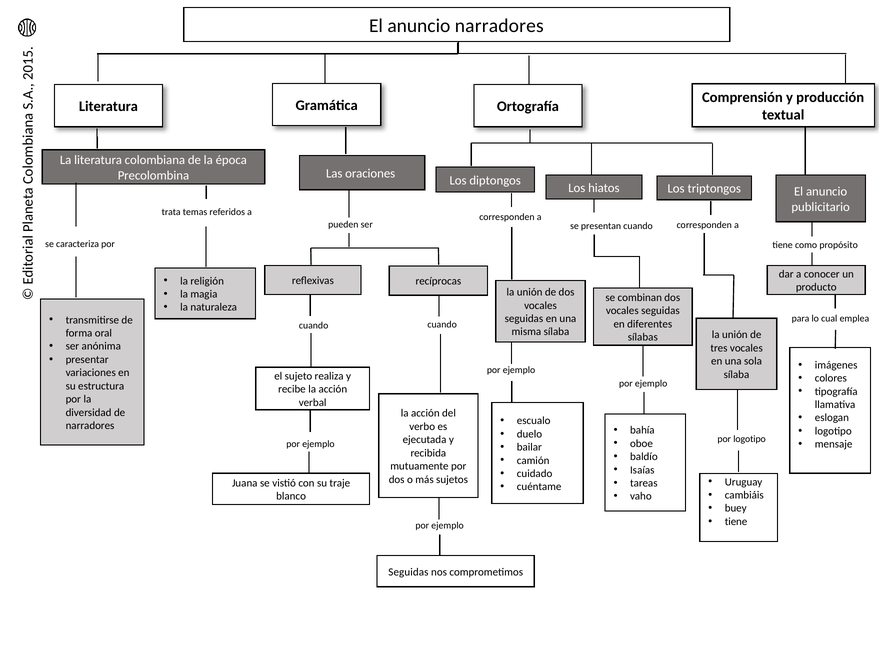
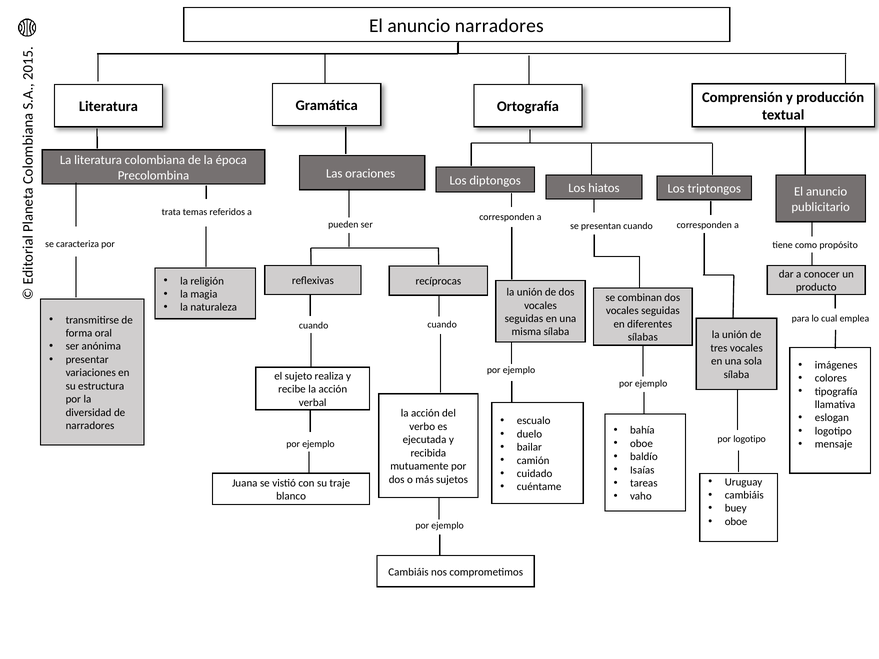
tiene at (736, 522): tiene -> oboe
Seguidas at (408, 572): Seguidas -> Cambiáis
